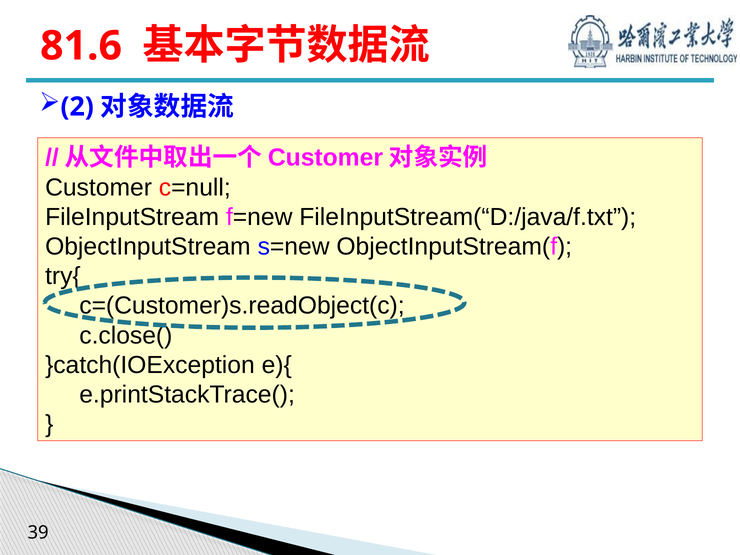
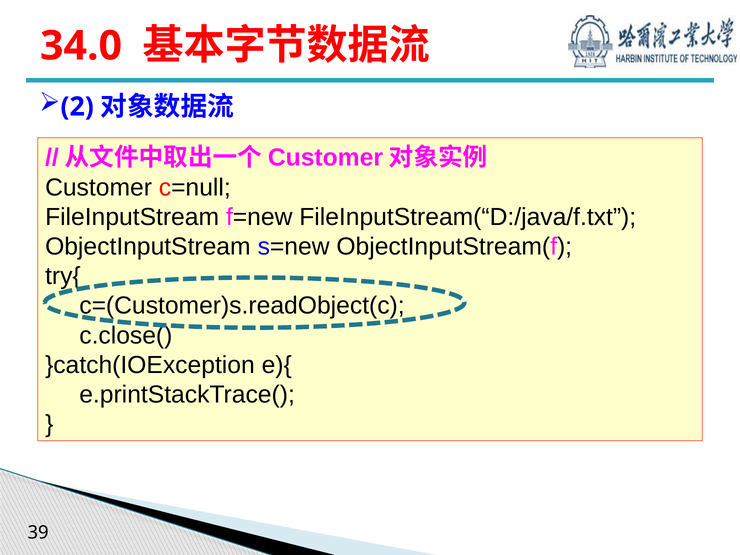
81.6: 81.6 -> 34.0
